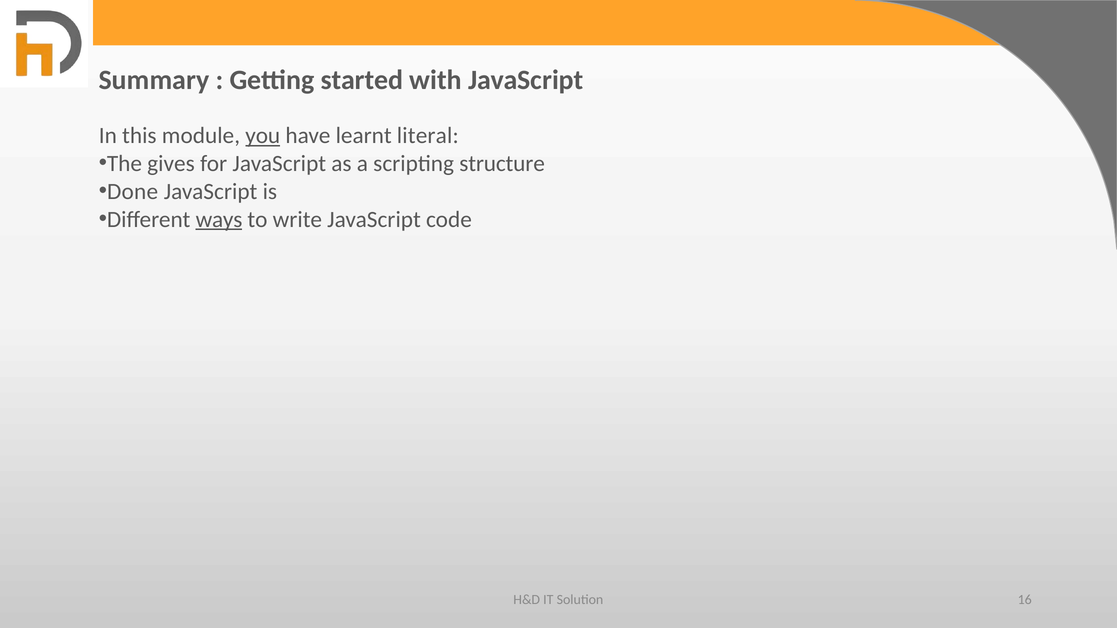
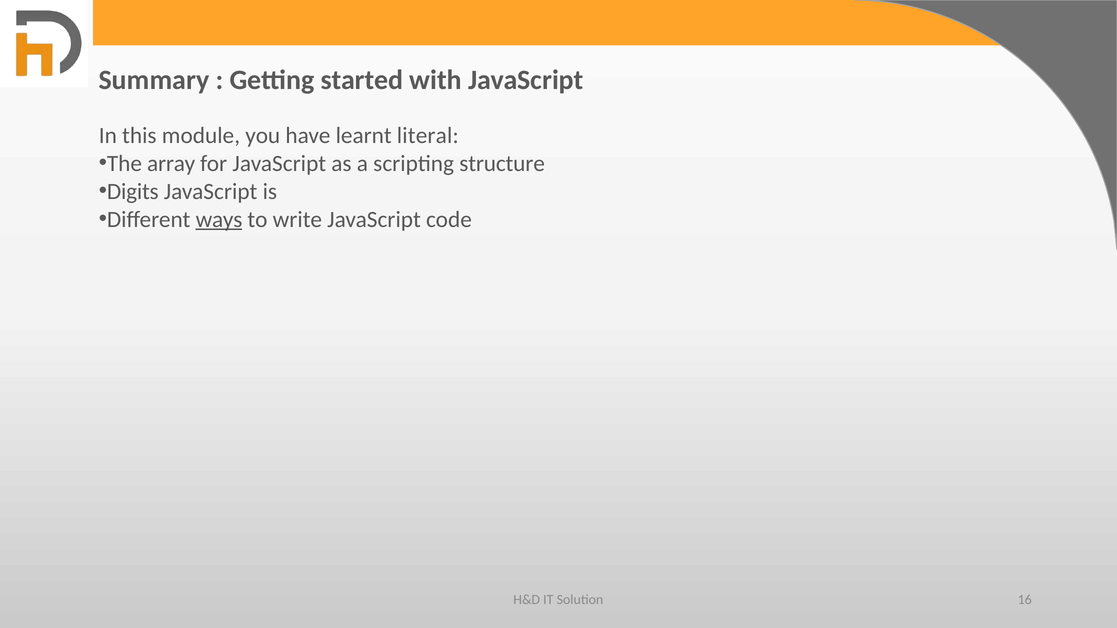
you underline: present -> none
gives: gives -> array
Done: Done -> Digits
